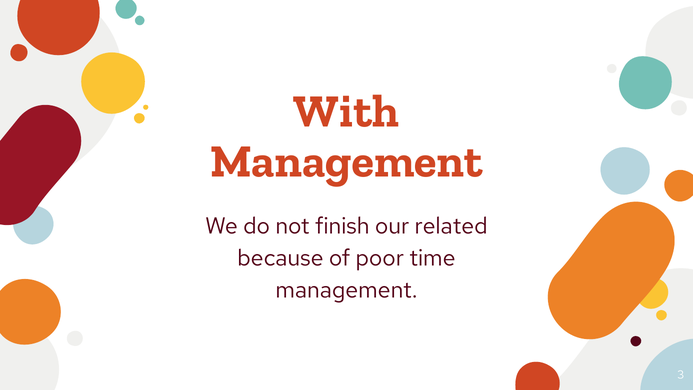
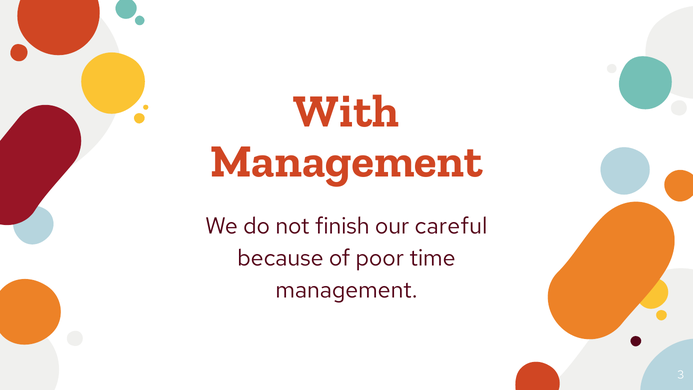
related: related -> careful
